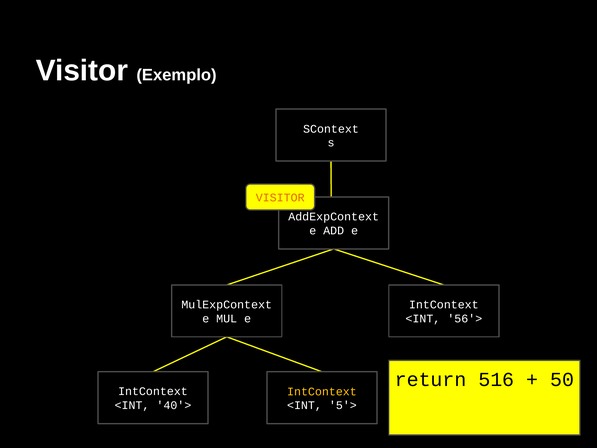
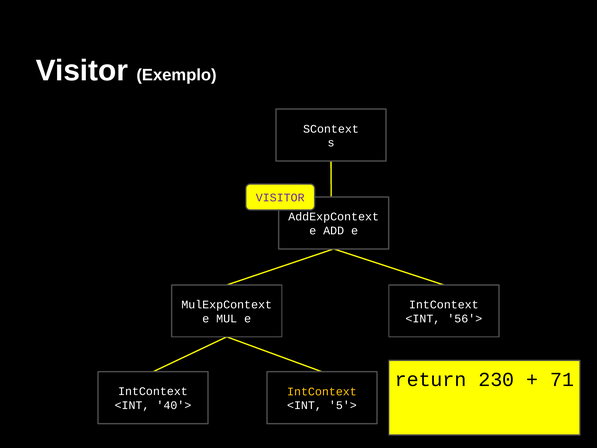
VISITOR at (280, 198) colour: orange -> purple
516: 516 -> 230
50: 50 -> 71
